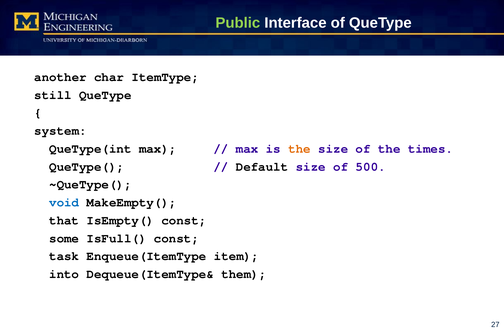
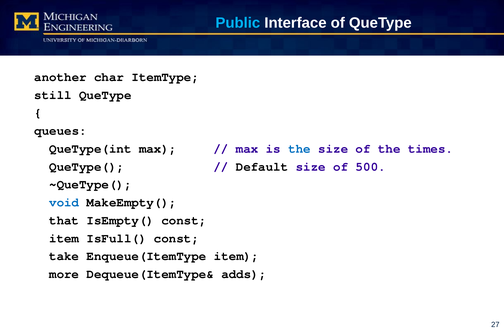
Public colour: light green -> light blue
system: system -> queues
the at (300, 149) colour: orange -> blue
some at (64, 238): some -> item
task: task -> take
into: into -> more
them: them -> adds
